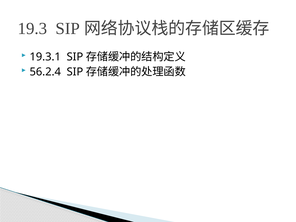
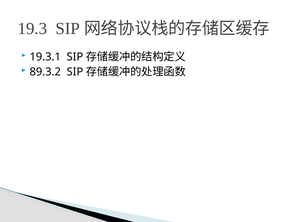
56.2.4: 56.2.4 -> 89.3.2
